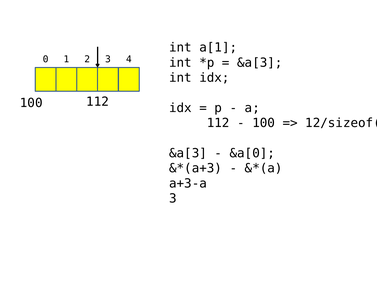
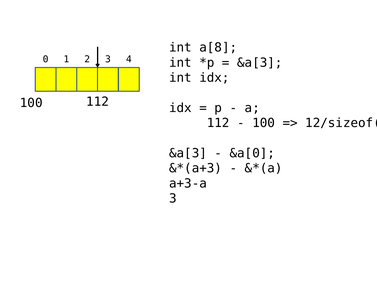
a[1: a[1 -> a[8
